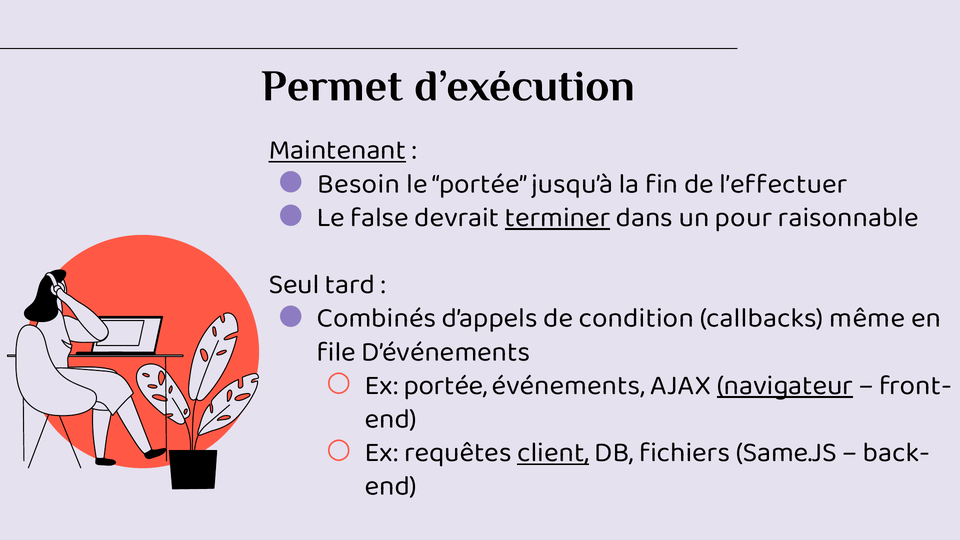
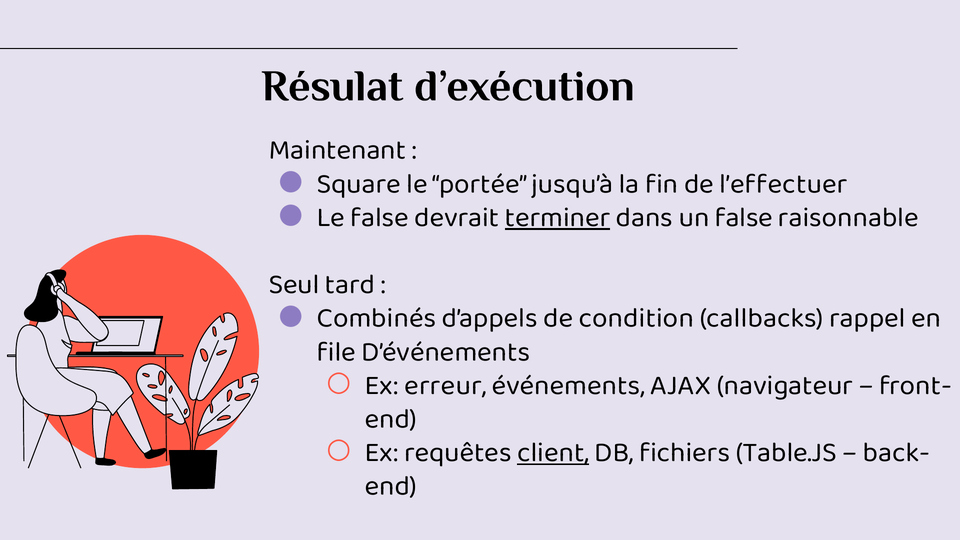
Permet: Permet -> Résulat
Maintenant underline: present -> none
Besoin: Besoin -> Square
un pour: pour -> false
même: même -> rappel
Ex portée: portée -> erreur
navigateur underline: present -> none
Same.JS: Same.JS -> Table.JS
